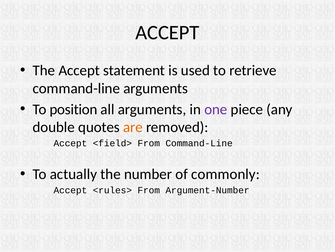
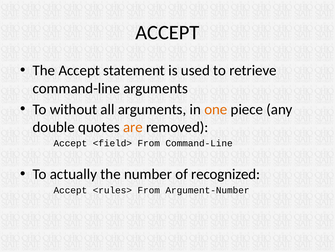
position: position -> without
one colour: purple -> orange
commonly: commonly -> recognized
